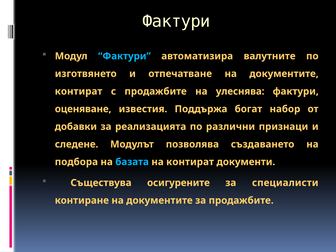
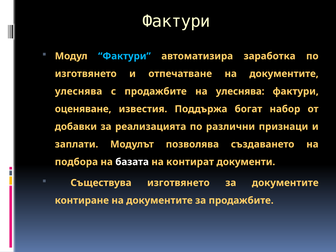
валутните: валутните -> заработка
контират at (79, 91): контират -> улеснява
следене: следене -> заплати
базата colour: light blue -> white
Съществува осигурените: осигурените -> изготвянето
за специалисти: специалисти -> документите
